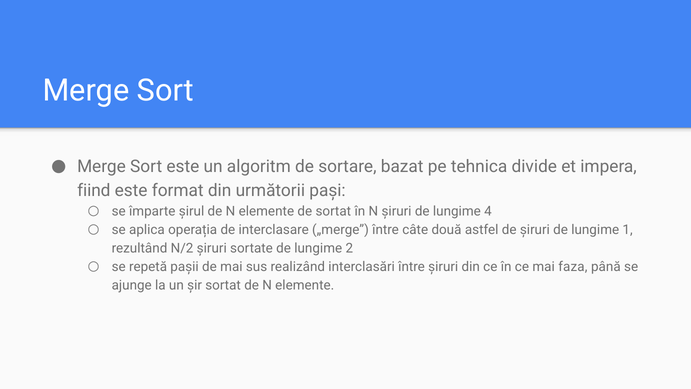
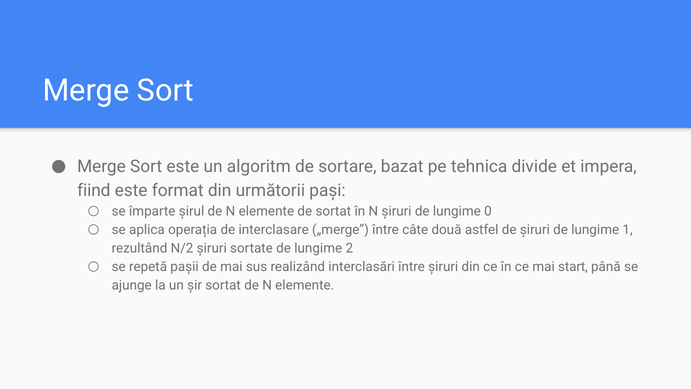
4: 4 -> 0
faza: faza -> start
